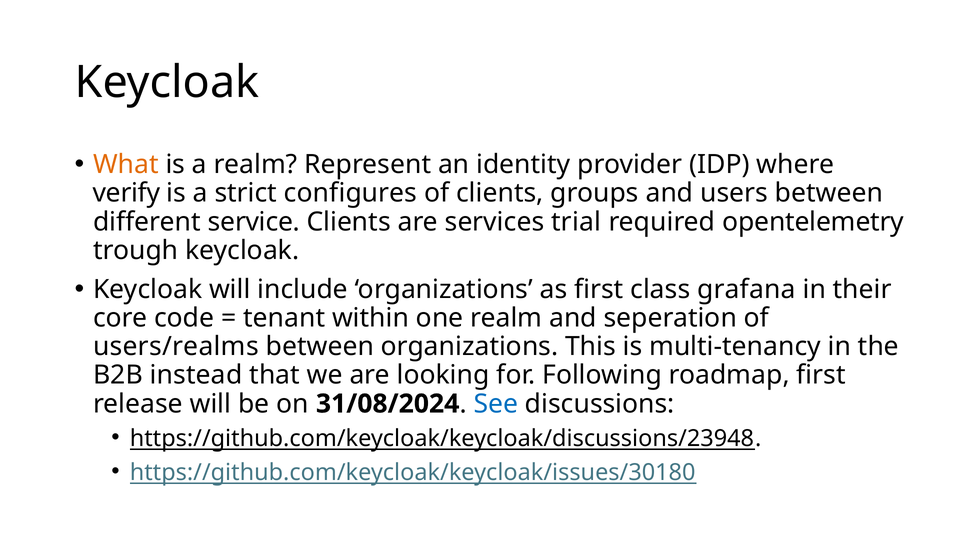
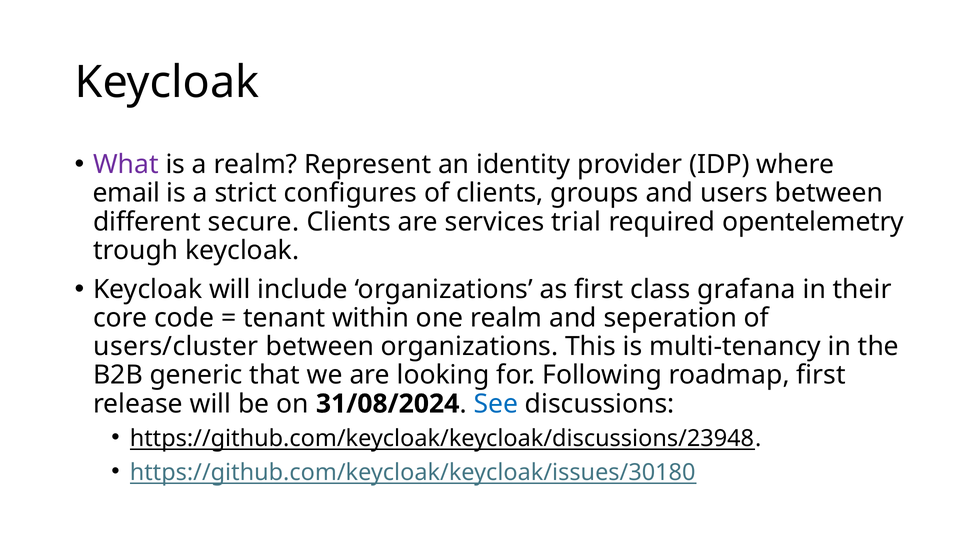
What colour: orange -> purple
verify: verify -> email
service: service -> secure
users/realms: users/realms -> users/cluster
instead: instead -> generic
